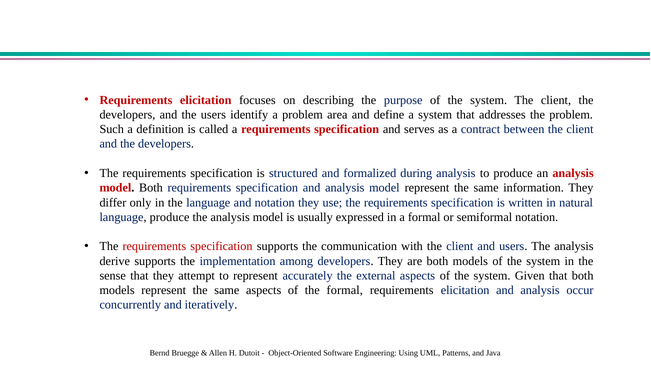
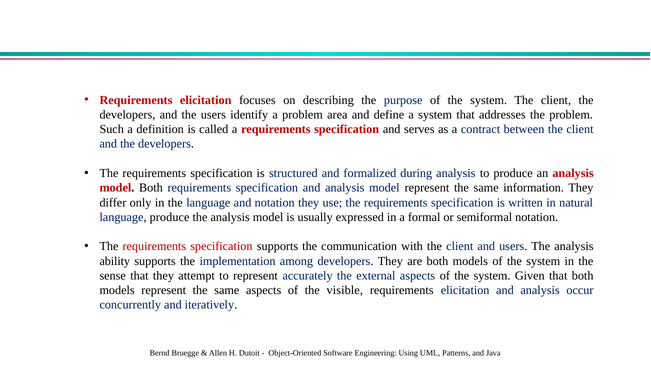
derive: derive -> ability
the formal: formal -> visible
